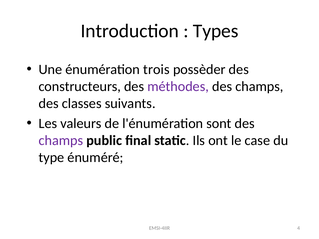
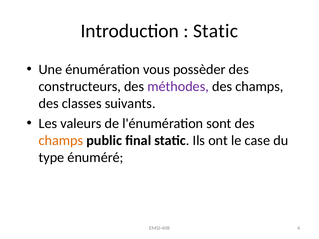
Types at (216, 31): Types -> Static
trois: trois -> vous
champs at (61, 141) colour: purple -> orange
